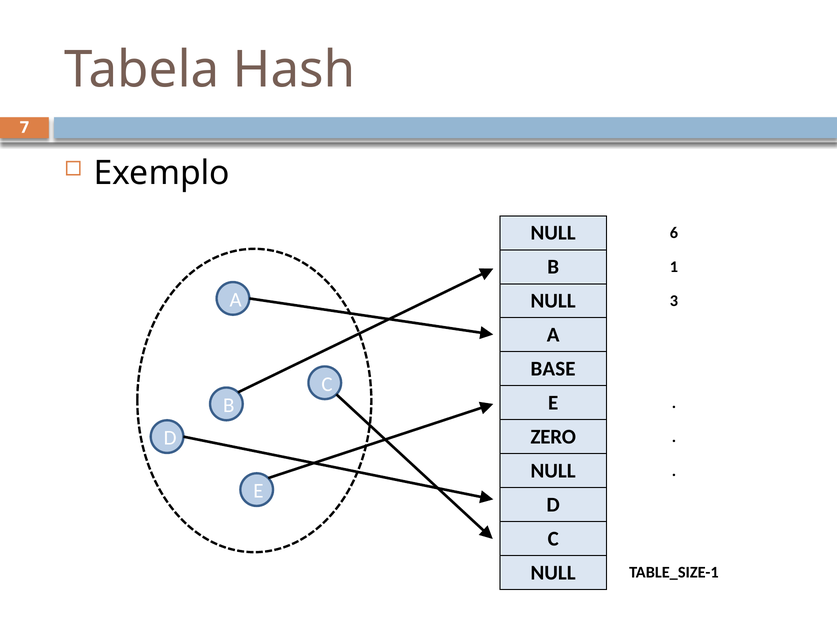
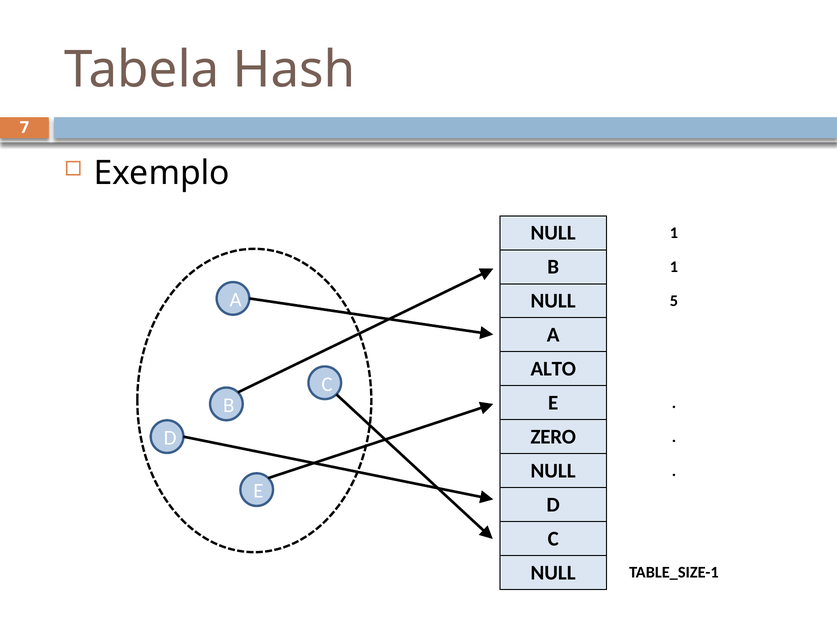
NULL 6: 6 -> 1
3: 3 -> 5
BASE: BASE -> ALTO
